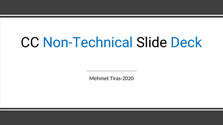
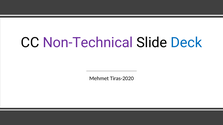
Non-Technical colour: blue -> purple
